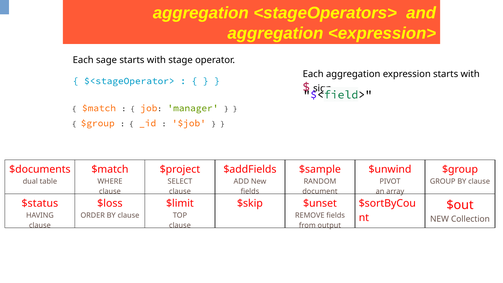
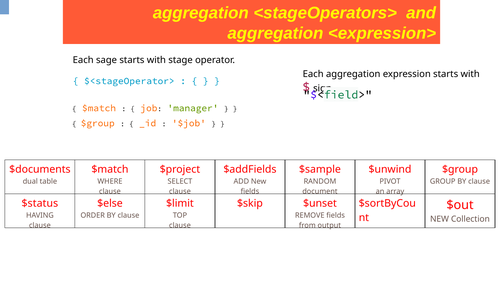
$loss: $loss -> $else
